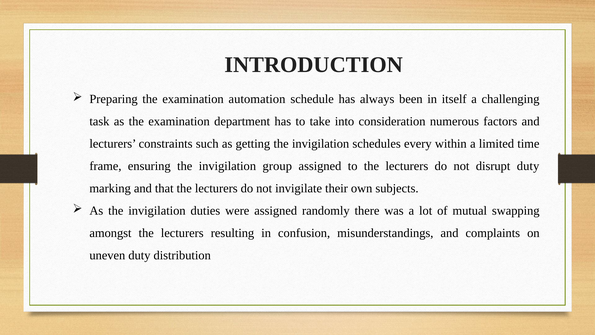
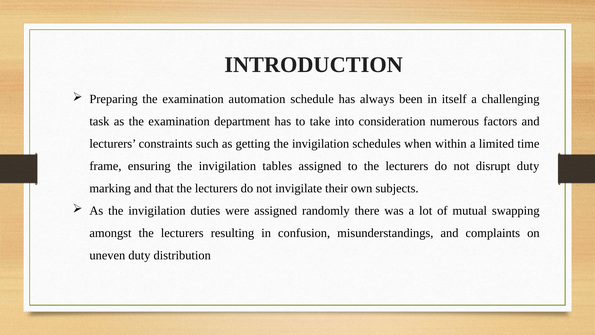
every: every -> when
group: group -> tables
